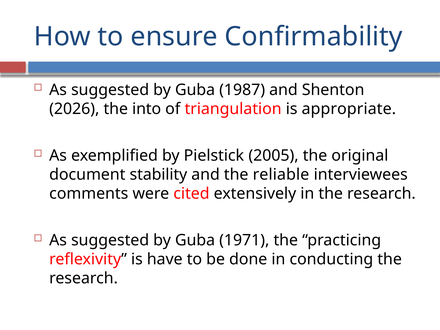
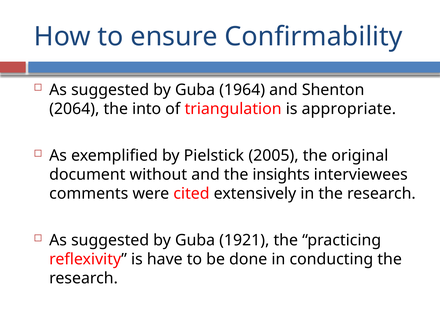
1987: 1987 -> 1964
2026: 2026 -> 2064
stability: stability -> without
reliable: reliable -> insights
1971: 1971 -> 1921
